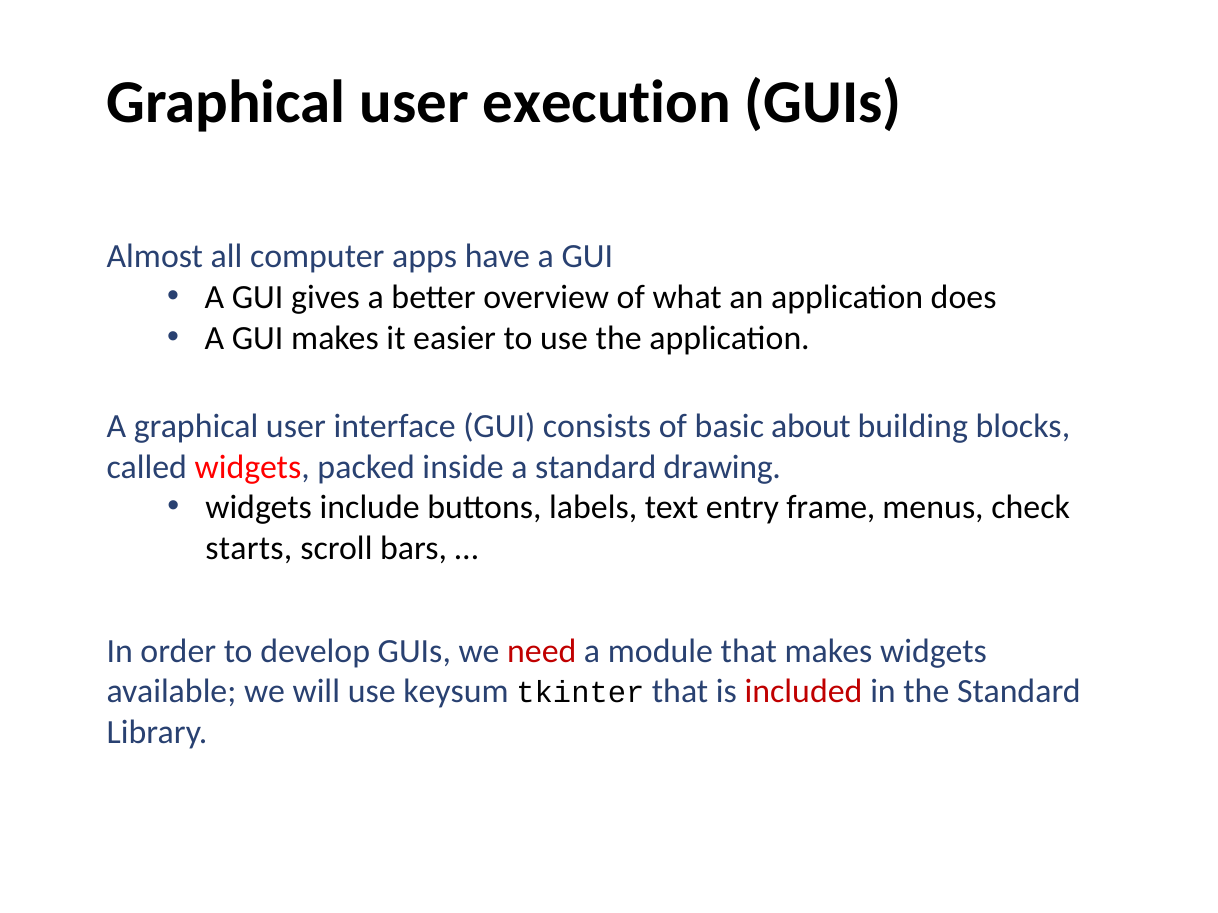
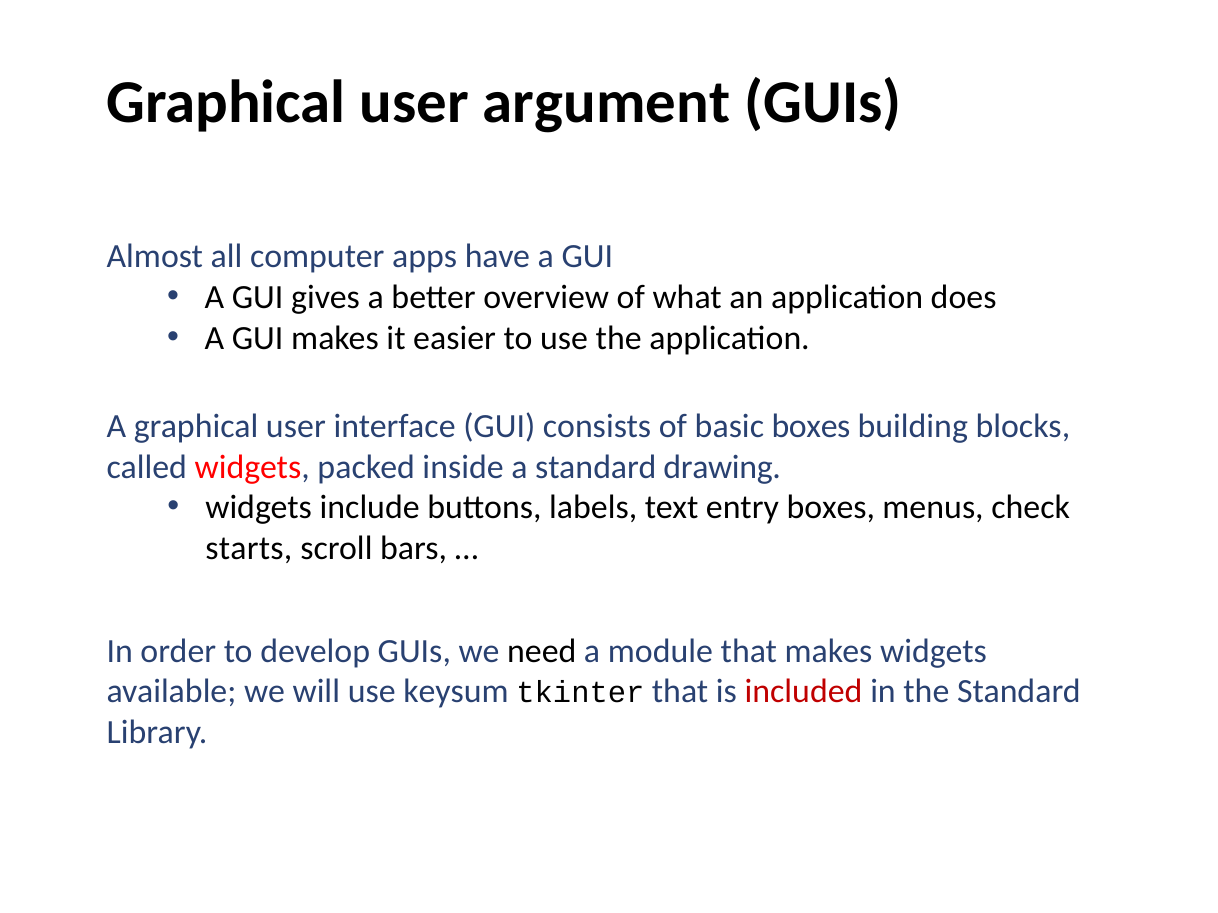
execution: execution -> argument
basic about: about -> boxes
entry frame: frame -> boxes
need colour: red -> black
